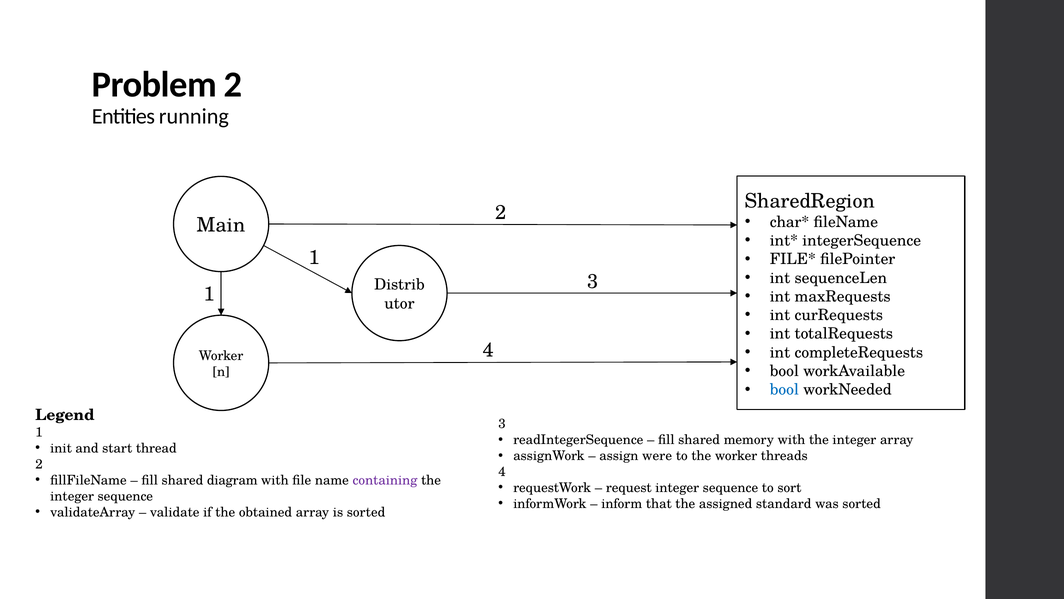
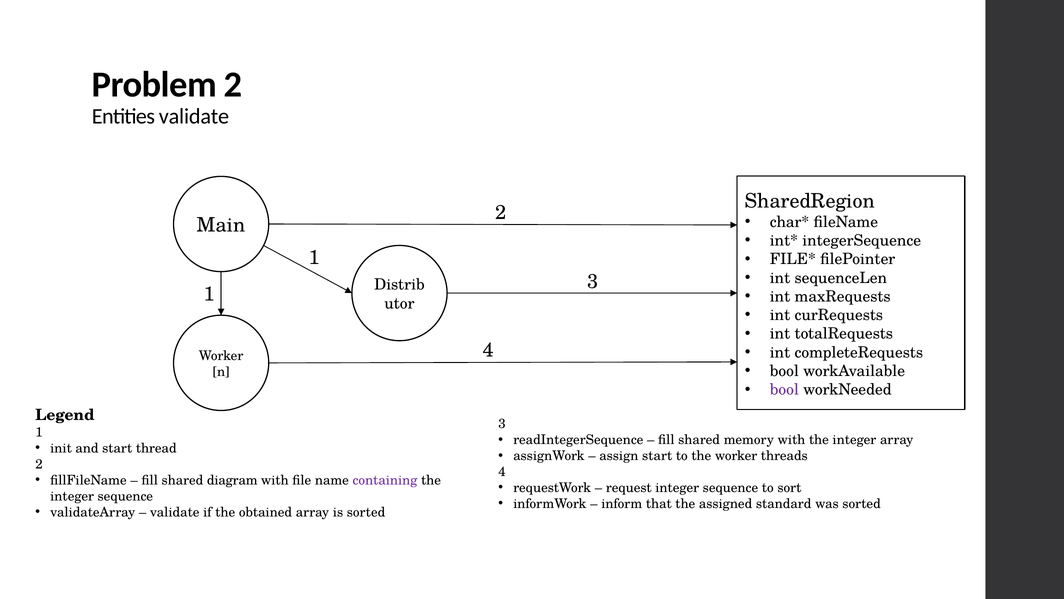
Entities running: running -> validate
bool at (784, 389) colour: blue -> purple
assign were: were -> start
